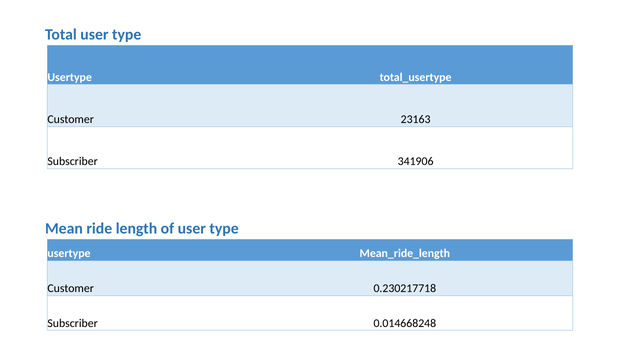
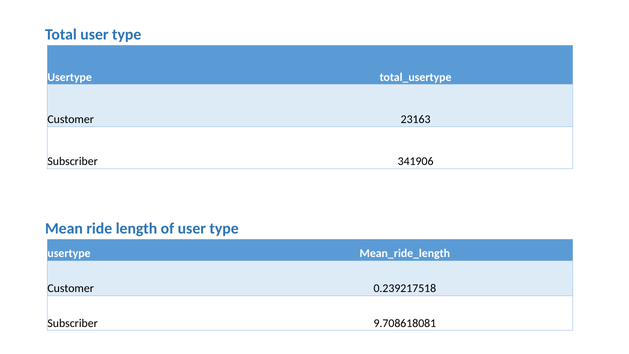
0.230217718: 0.230217718 -> 0.239217518
0.014668248: 0.014668248 -> 9.708618081
